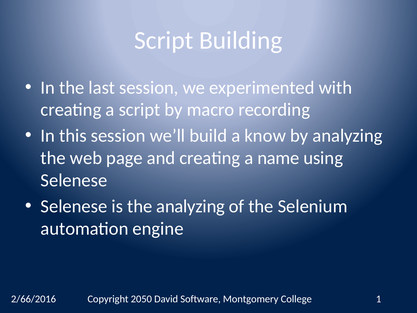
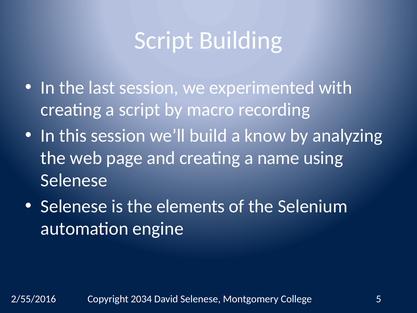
the analyzing: analyzing -> elements
2/66/2016: 2/66/2016 -> 2/55/2016
2050: 2050 -> 2034
David Software: Software -> Selenese
1: 1 -> 5
